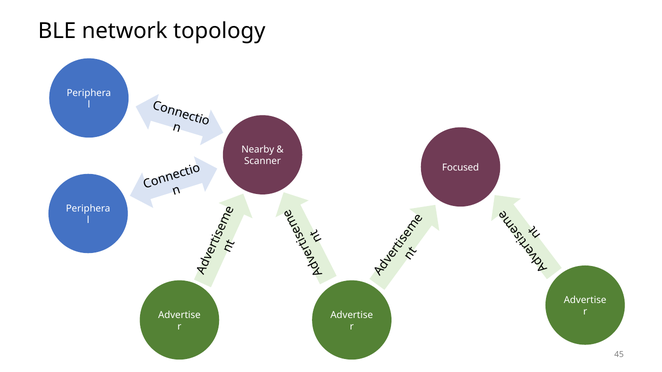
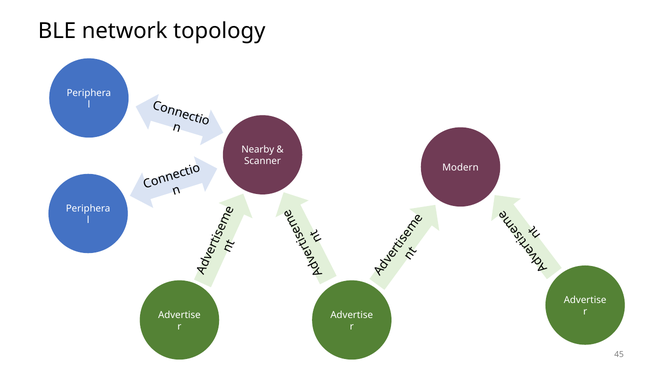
Focused: Focused -> Modern
